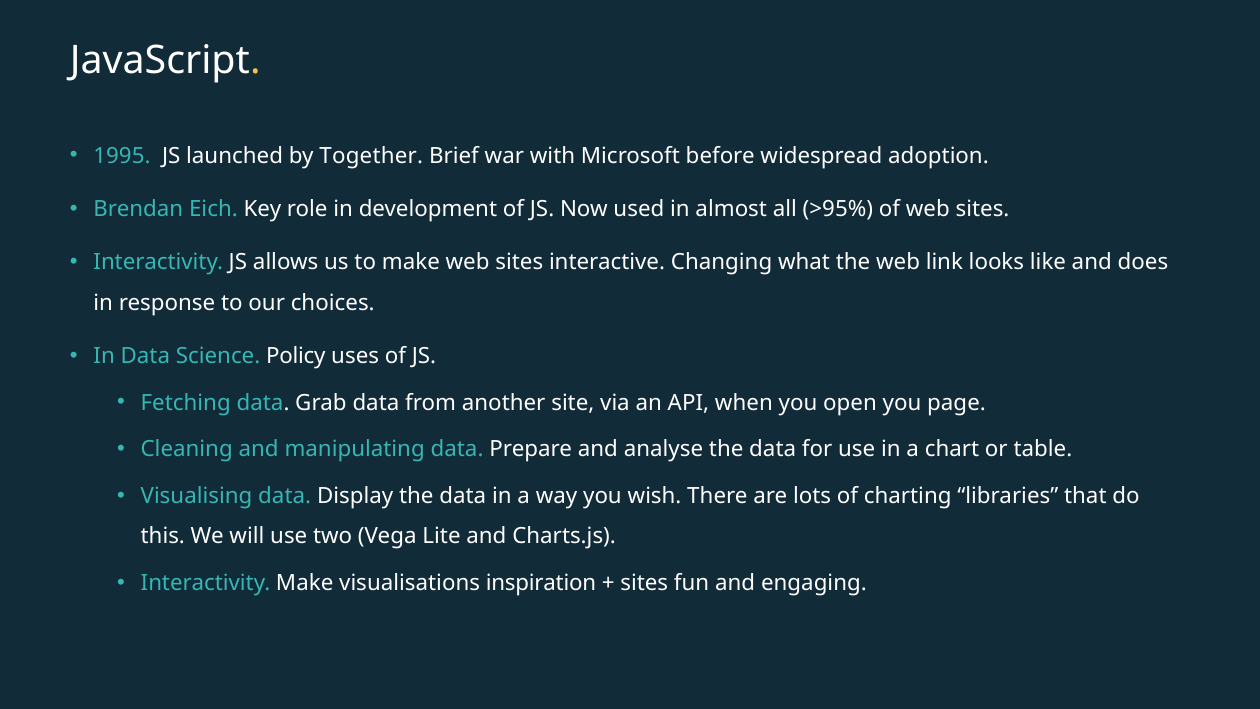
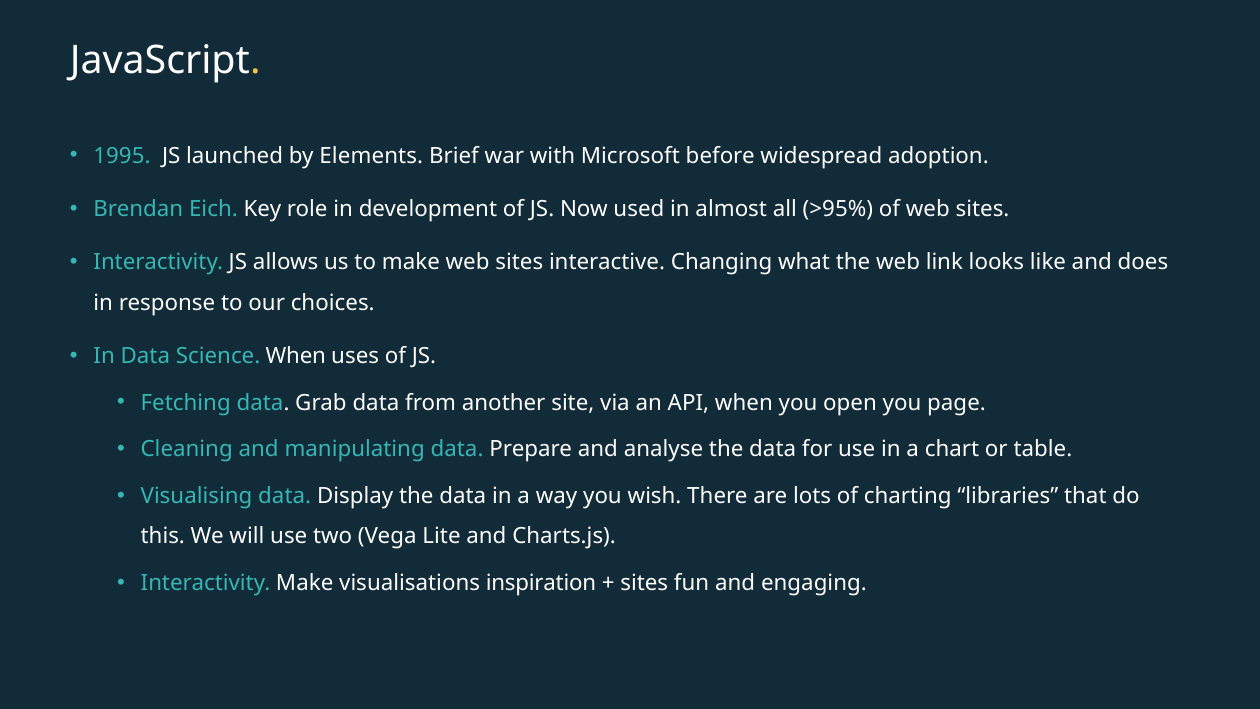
Together: Together -> Elements
Science Policy: Policy -> When
